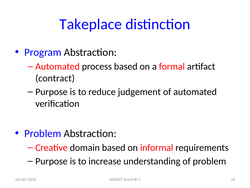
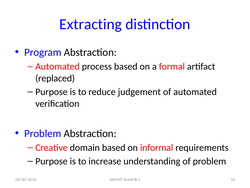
Takeplace: Takeplace -> Extracting
contract: contract -> replaced
